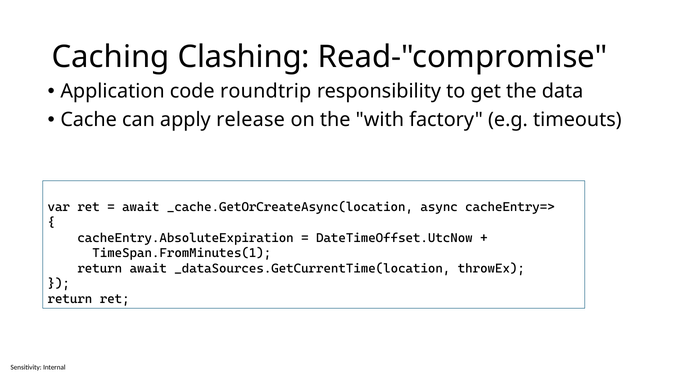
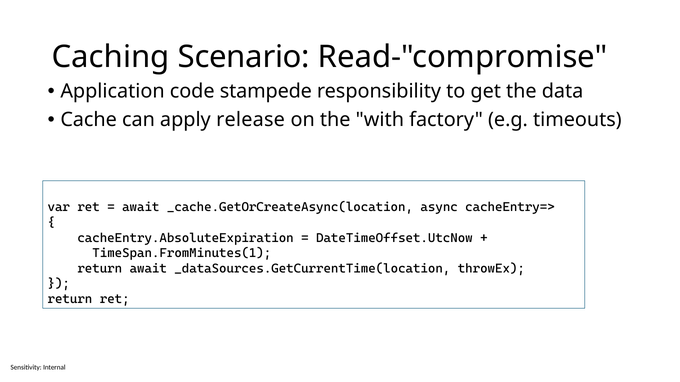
Clashing: Clashing -> Scenario
roundtrip: roundtrip -> stampede
